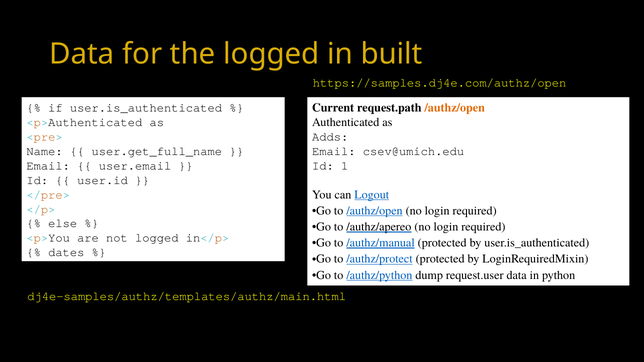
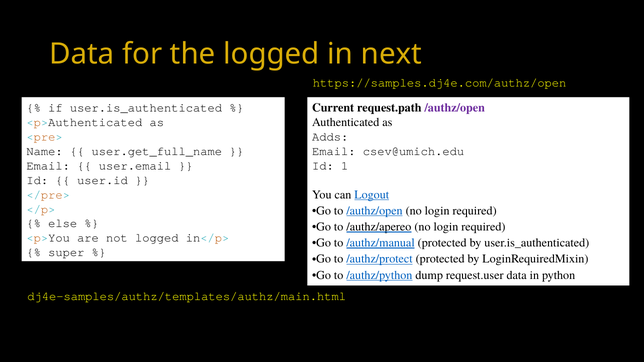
built: built -> next
/authz/open at (455, 108) colour: orange -> purple
dates: dates -> super
